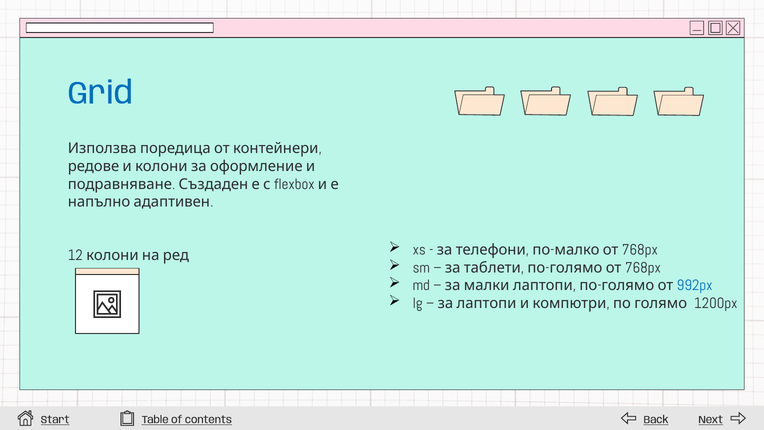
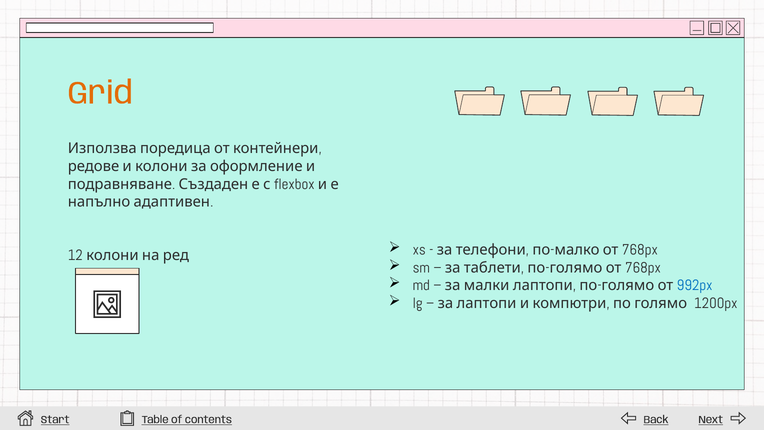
Grid colour: blue -> orange
